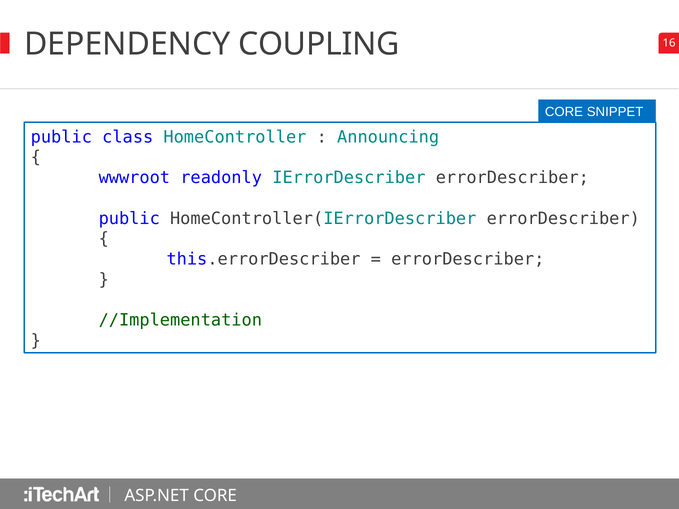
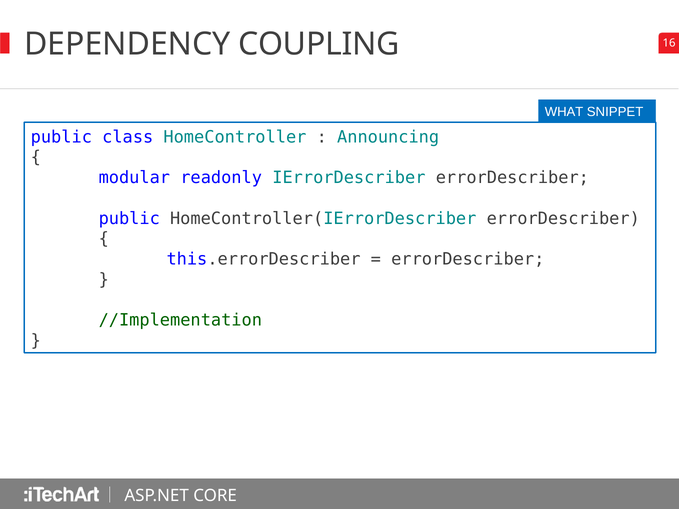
CORE at (564, 112): CORE -> WHAT
wwwroot: wwwroot -> modular
